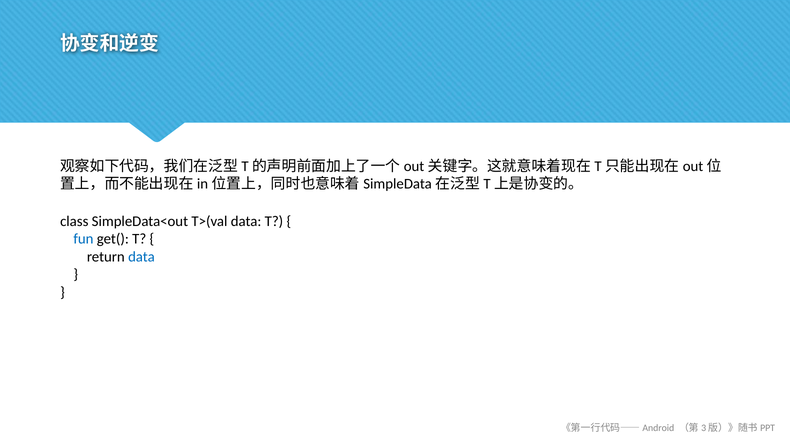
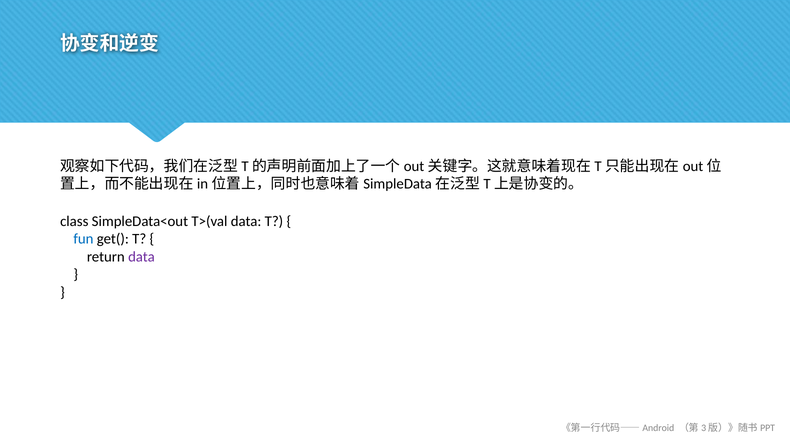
data at (141, 256) colour: blue -> purple
